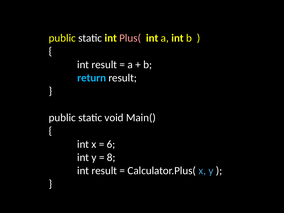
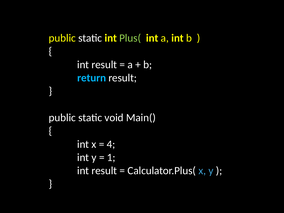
Plus( colour: pink -> light green
6: 6 -> 4
8: 8 -> 1
